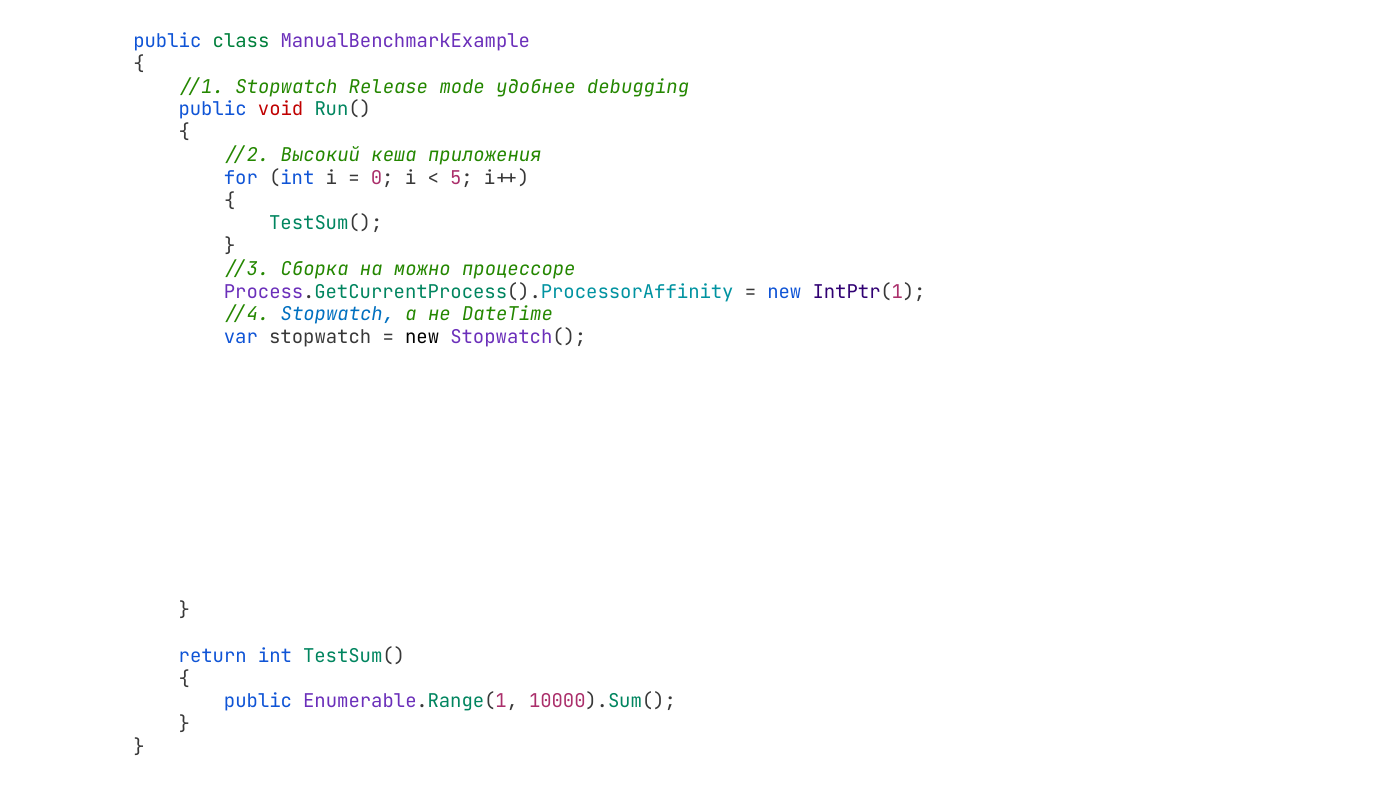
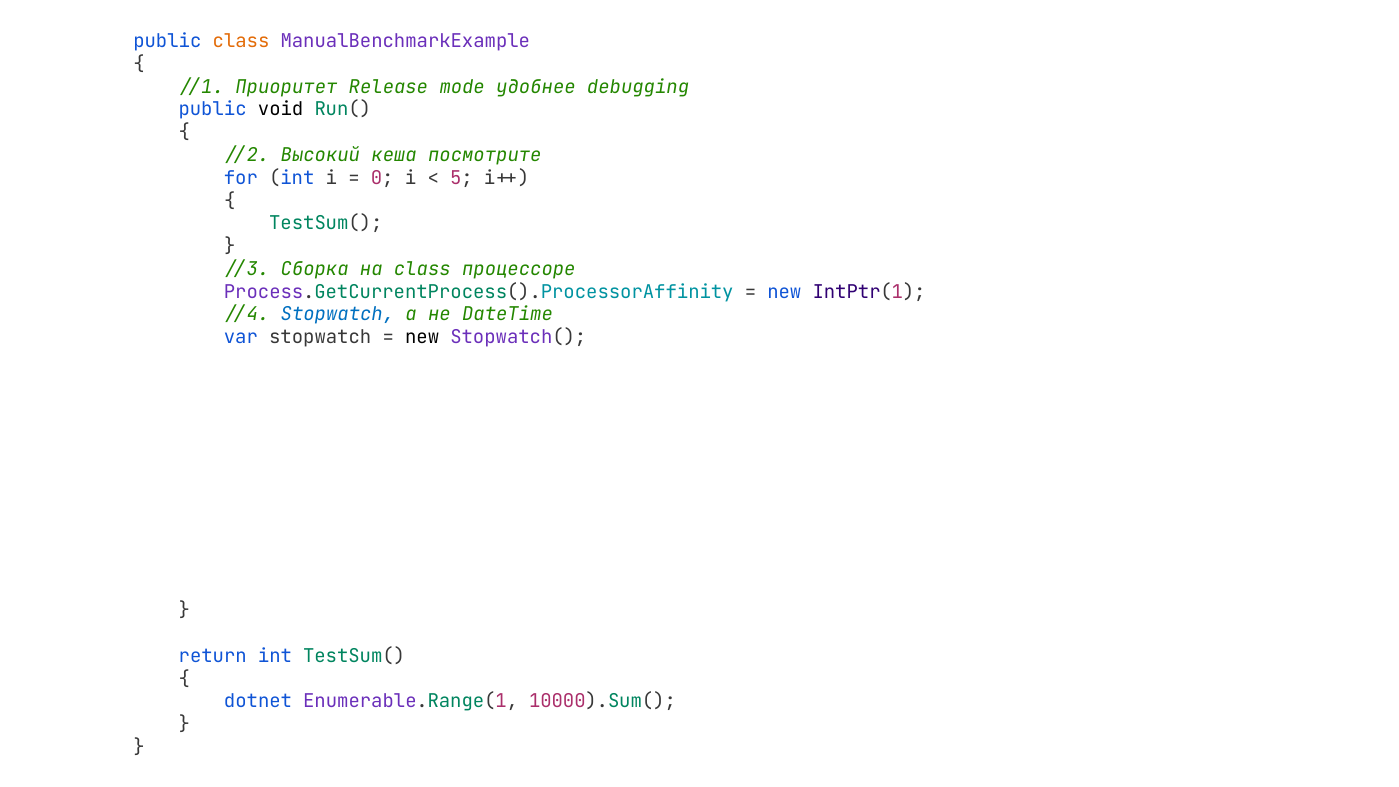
class at (241, 41) colour: green -> orange
//1 Stopwatch: Stopwatch -> Приоритет
void colour: red -> black
приложения: приложения -> посмотрите
на можно: можно -> class
public at (258, 701): public -> dotnet
